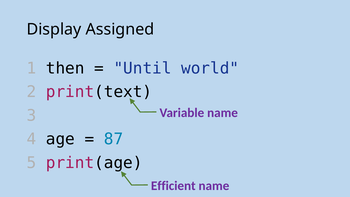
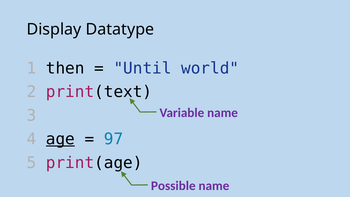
Assigned: Assigned -> Datatype
age underline: none -> present
87: 87 -> 97
Efficient: Efficient -> Possible
